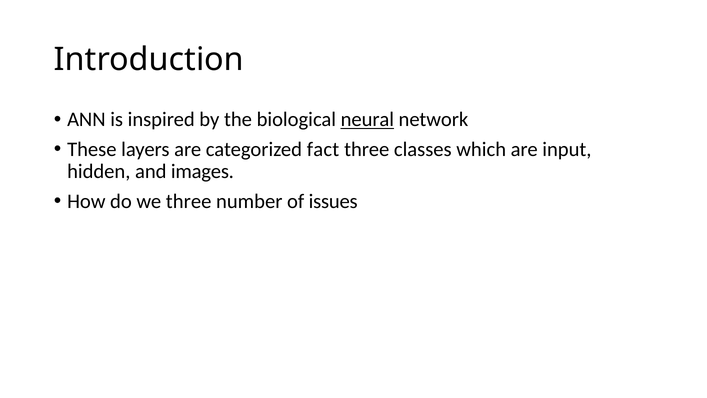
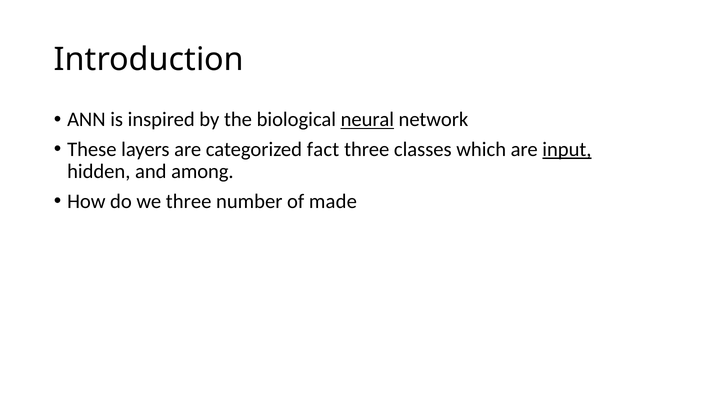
input underline: none -> present
images: images -> among
issues: issues -> made
